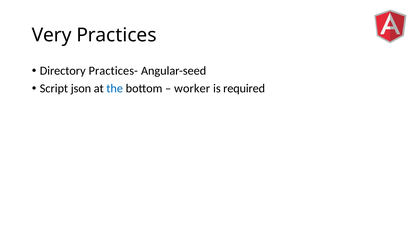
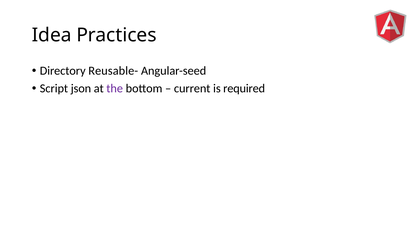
Very: Very -> Idea
Practices-: Practices- -> Reusable-
the colour: blue -> purple
worker: worker -> current
